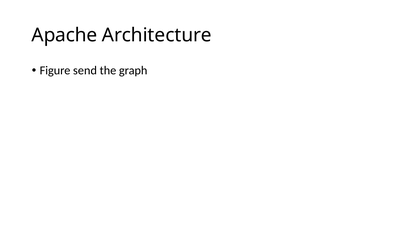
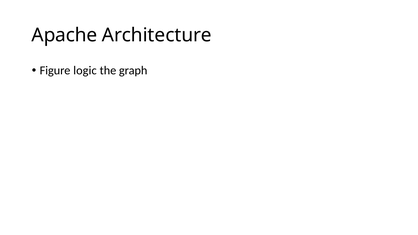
send: send -> logic
